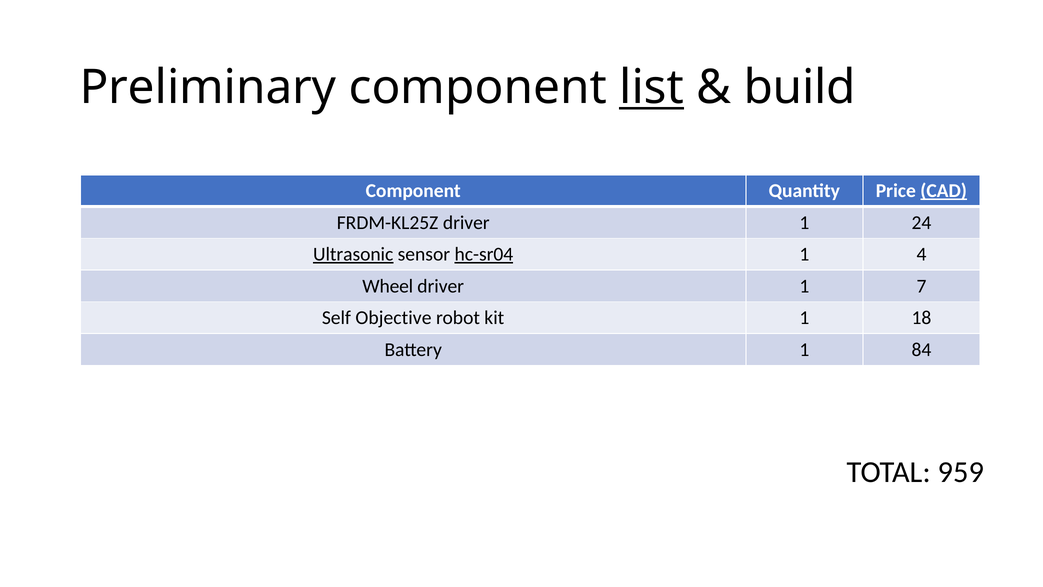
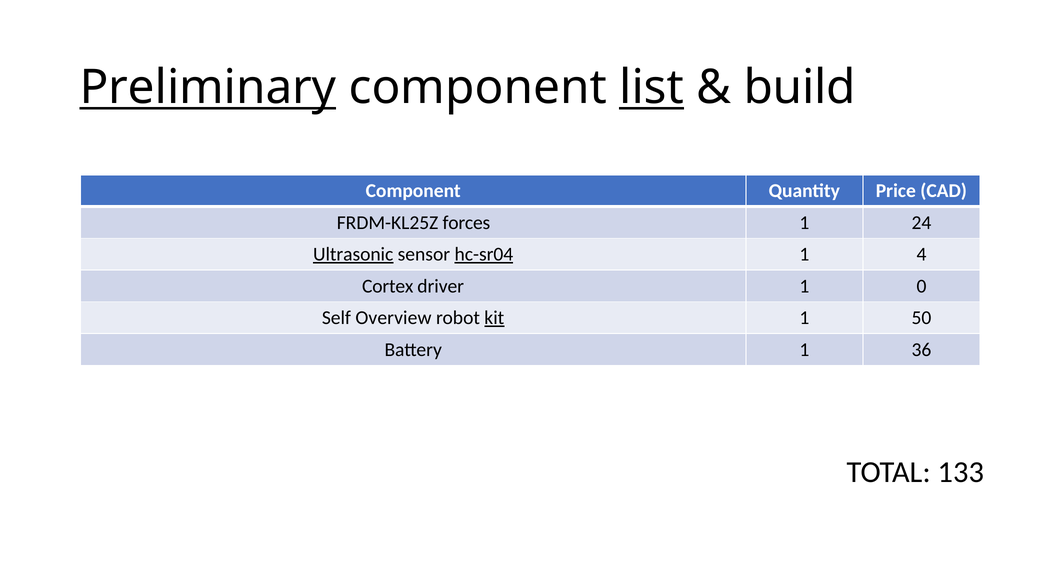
Preliminary underline: none -> present
CAD underline: present -> none
FRDM-KL25Z driver: driver -> forces
Wheel: Wheel -> Cortex
7: 7 -> 0
Objective: Objective -> Overview
kit underline: none -> present
18: 18 -> 50
84: 84 -> 36
959: 959 -> 133
